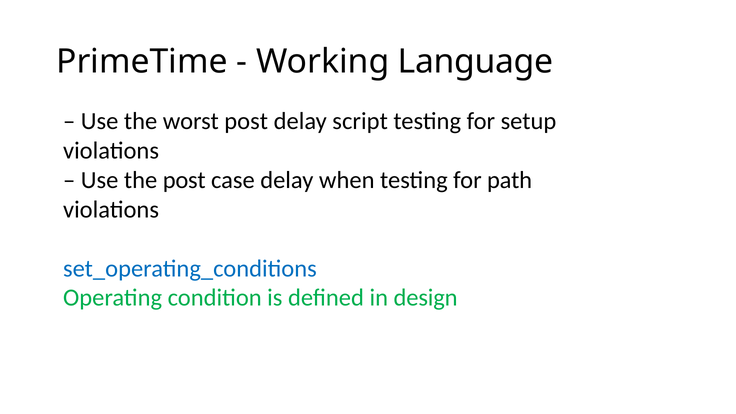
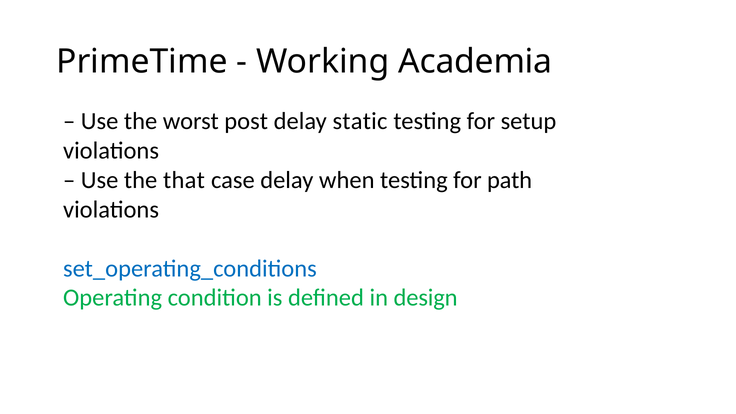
Language: Language -> Academia
script: script -> static
the post: post -> that
